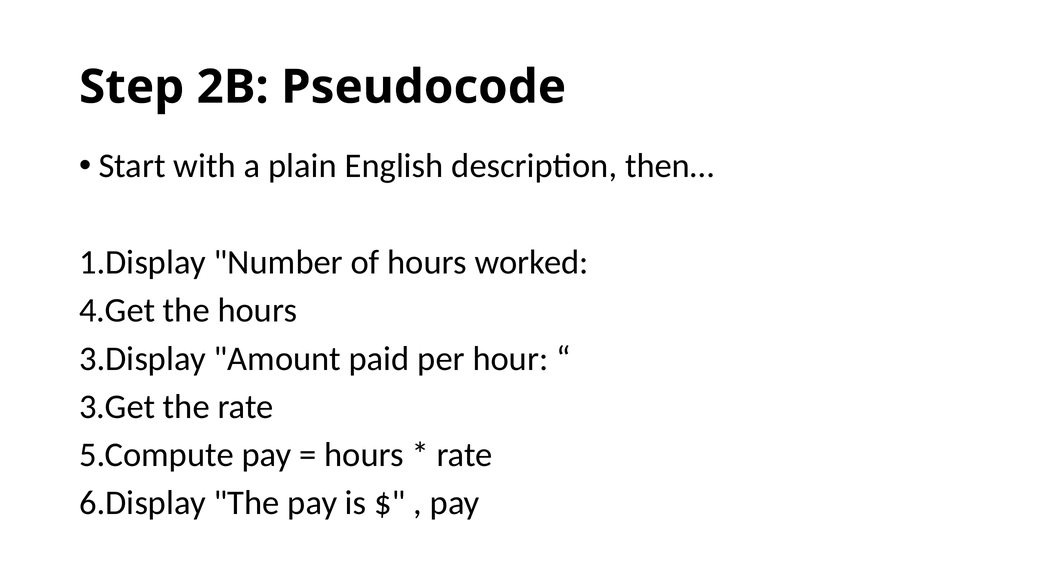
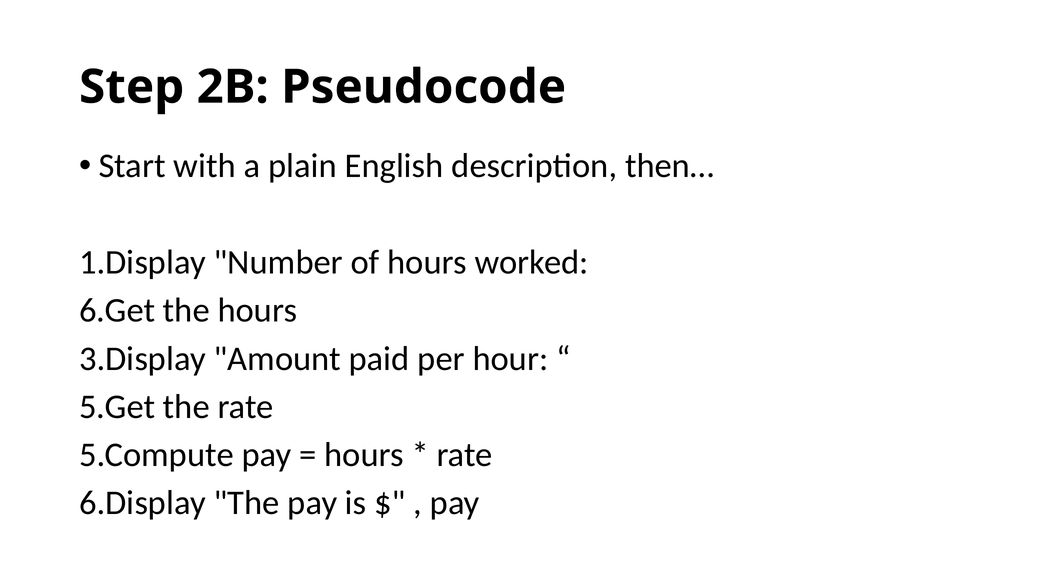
4.Get: 4.Get -> 6.Get
3.Get: 3.Get -> 5.Get
